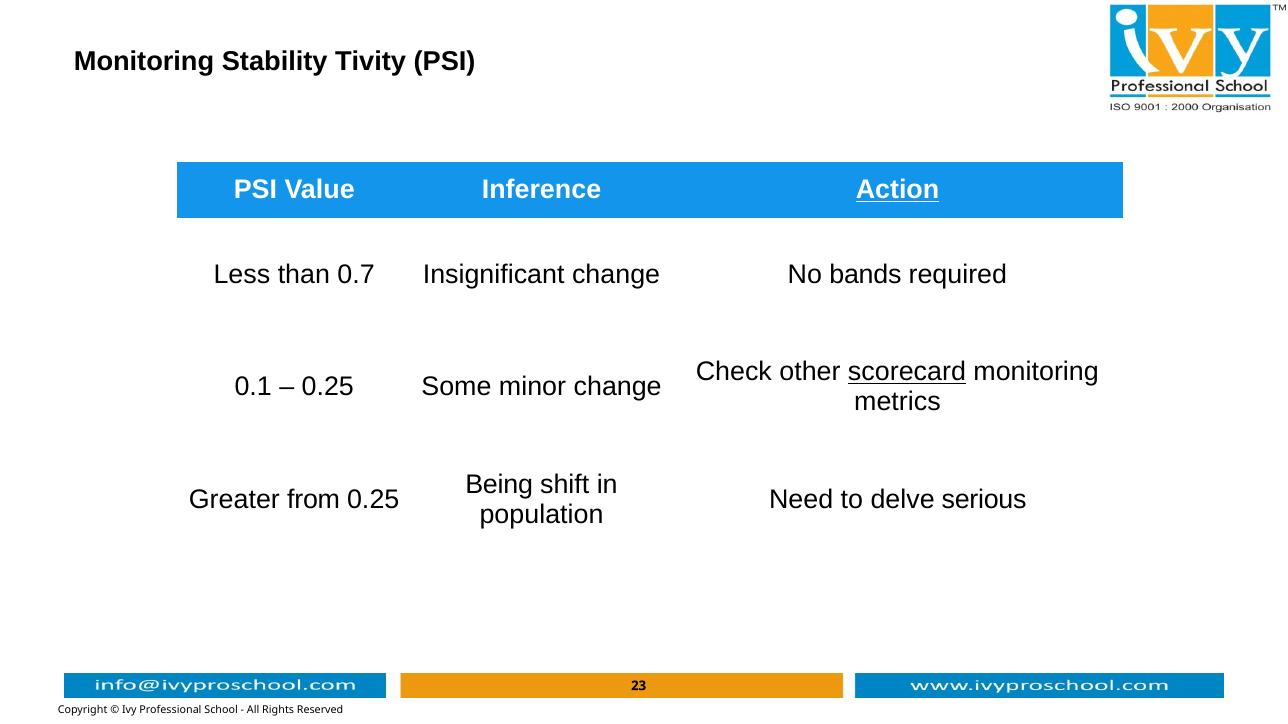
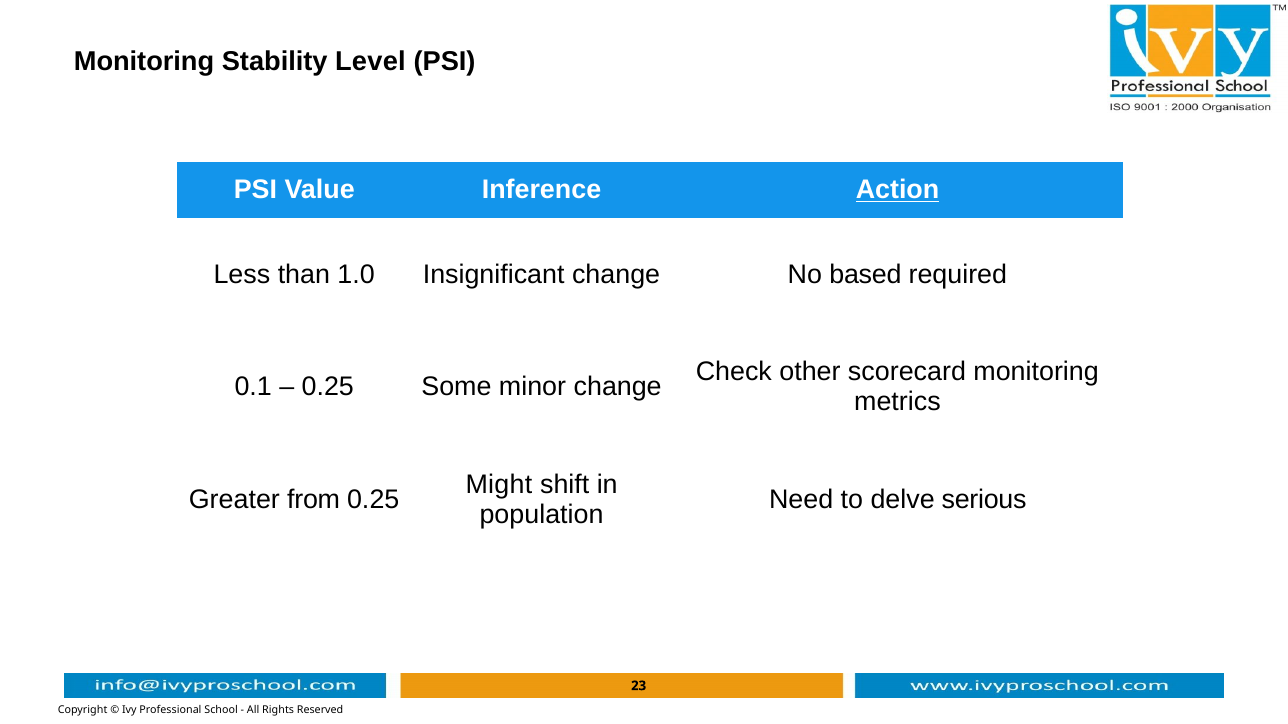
Tivity: Tivity -> Level
0.7: 0.7 -> 1.0
bands: bands -> based
scorecard underline: present -> none
Being: Being -> Might
